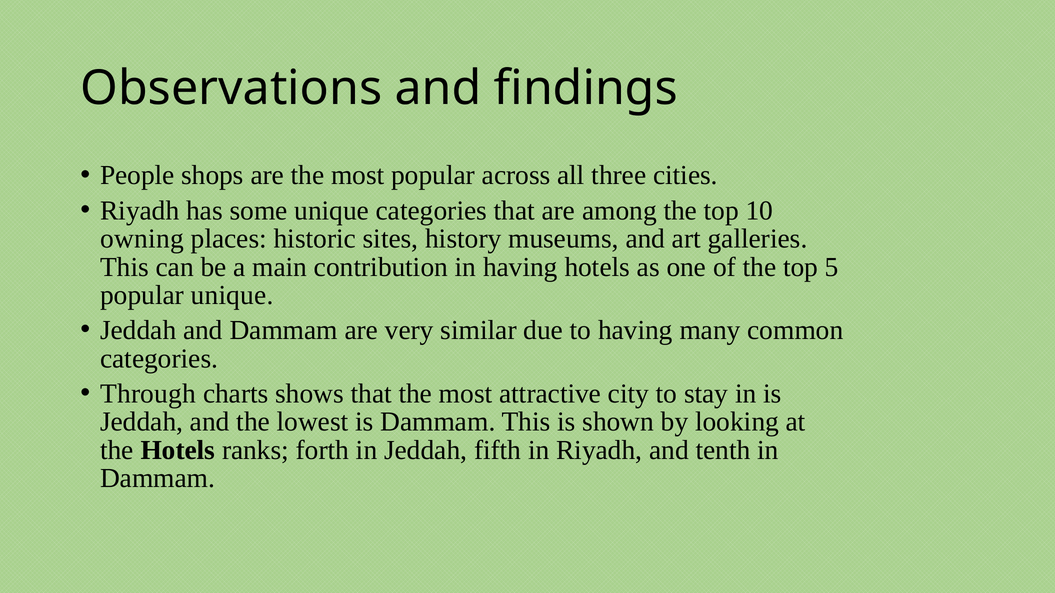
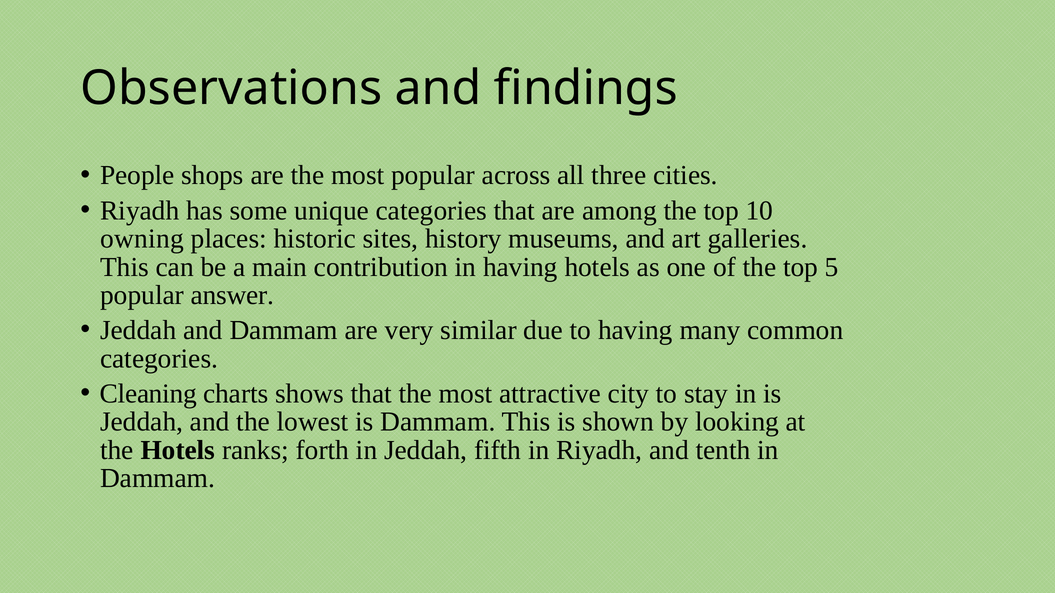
popular unique: unique -> answer
Through: Through -> Cleaning
